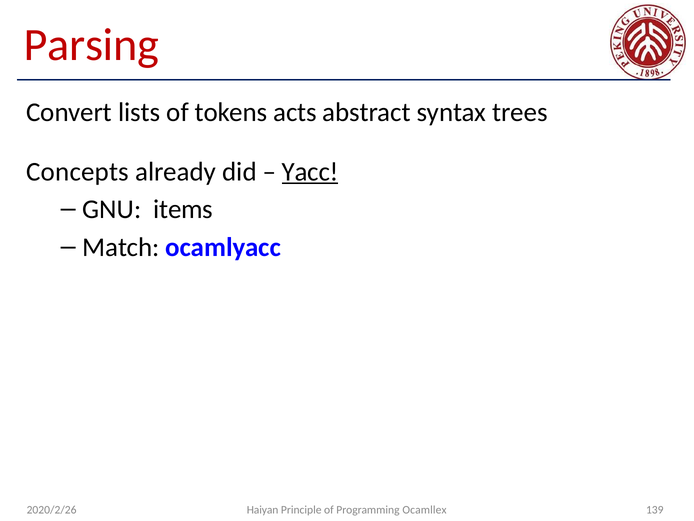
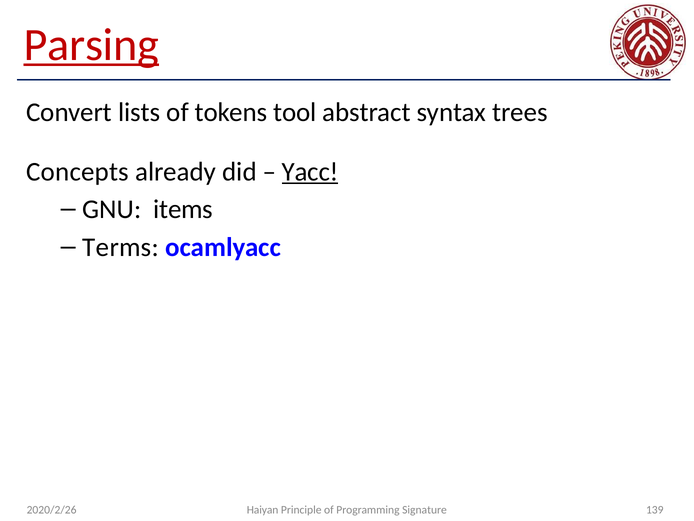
Parsing underline: none -> present
acts: acts -> tool
Match: Match -> Terms
Ocamllex: Ocamllex -> Signature
